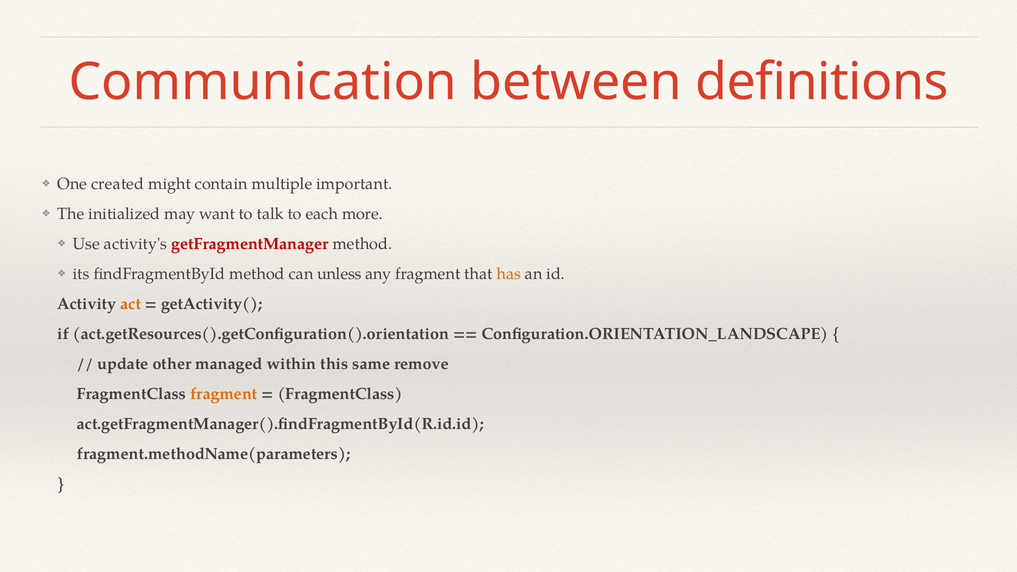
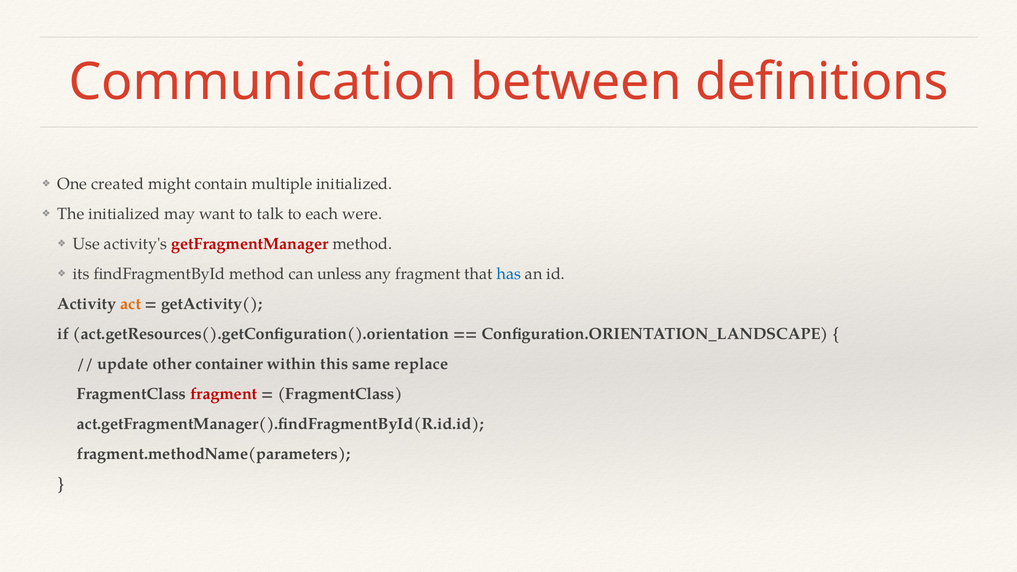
multiple important: important -> initialized
more: more -> were
has colour: orange -> blue
managed: managed -> container
remove: remove -> replace
fragment at (224, 394) colour: orange -> red
